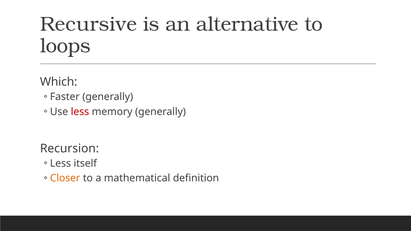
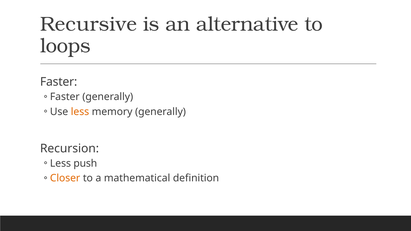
Which at (59, 82): Which -> Faster
less at (80, 112) colour: red -> orange
itself: itself -> push
